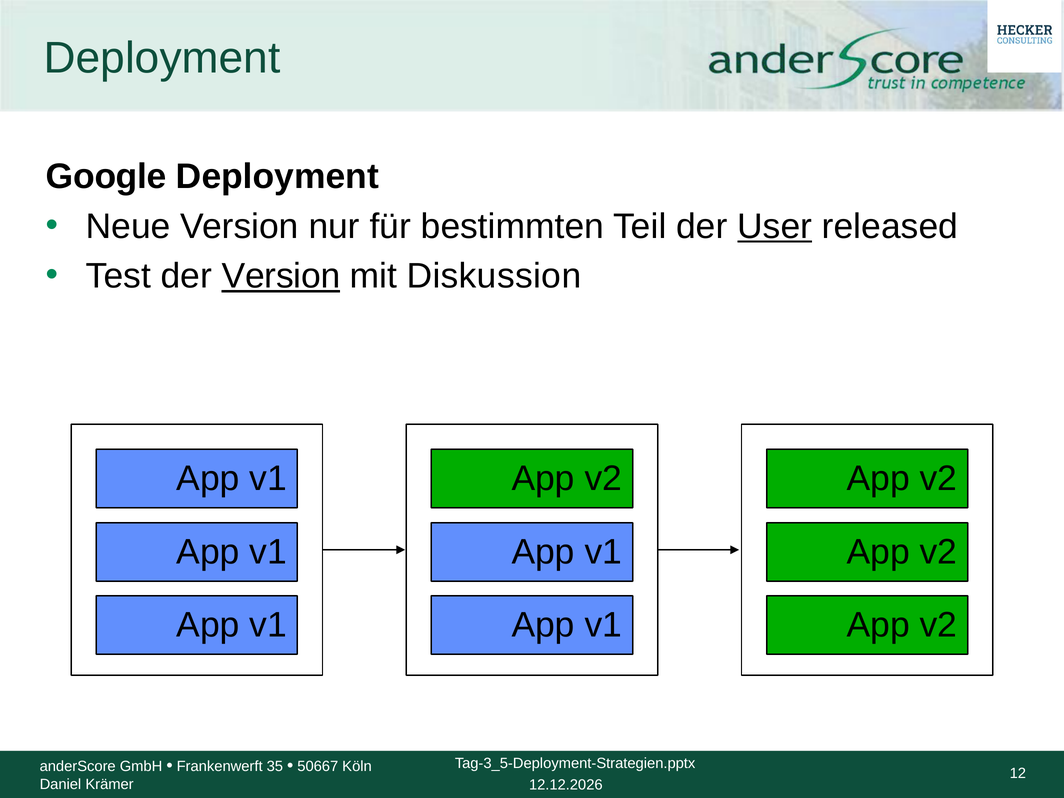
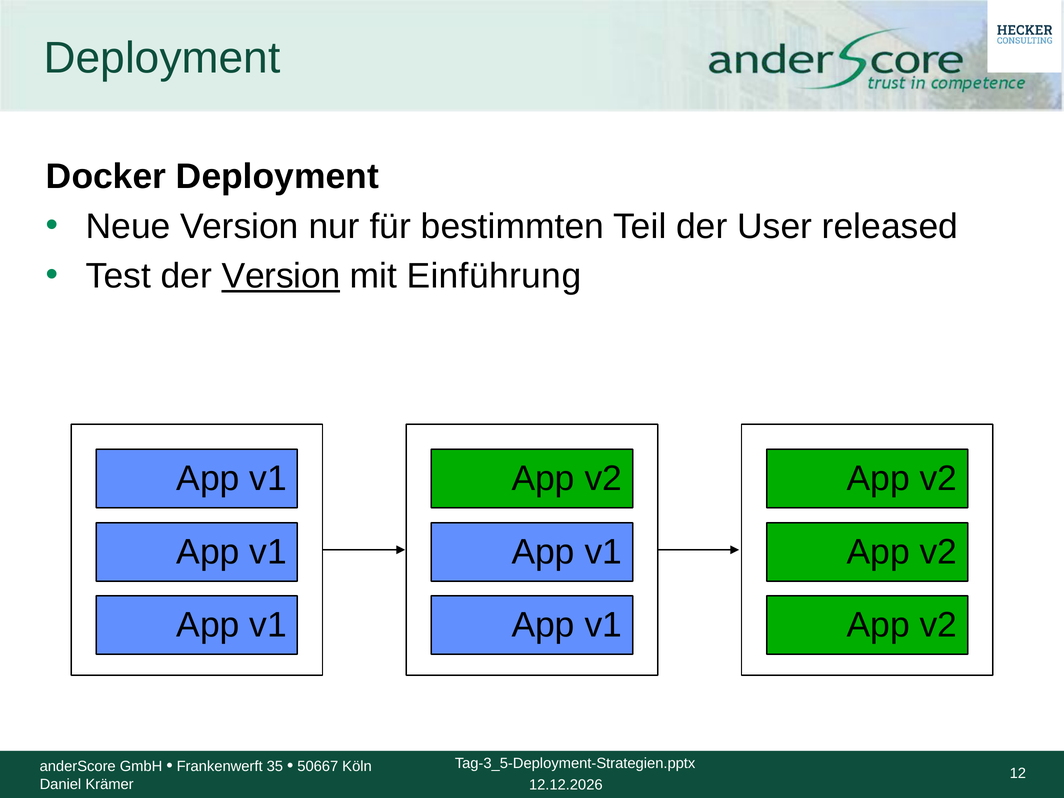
Google: Google -> Docker
User underline: present -> none
Diskussion: Diskussion -> Einführung
